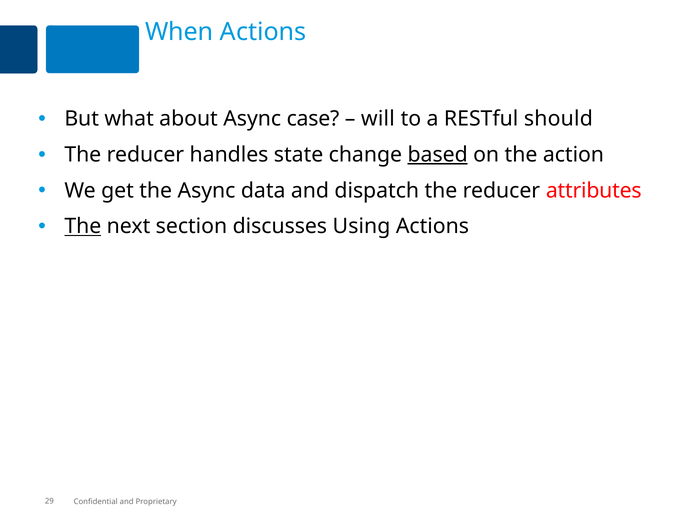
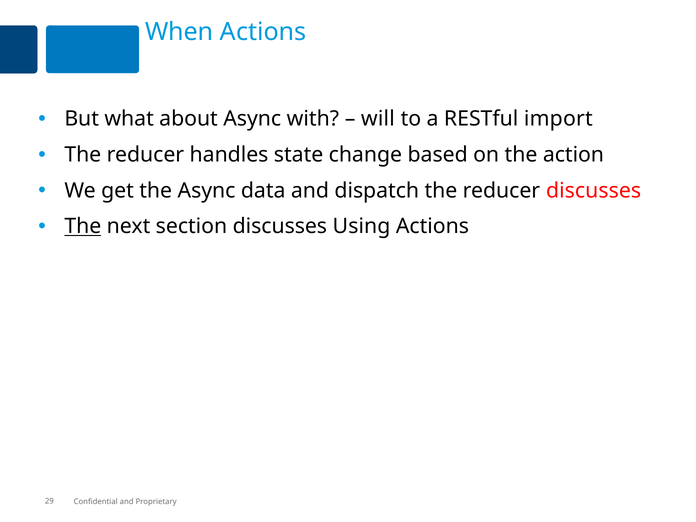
case: case -> with
should: should -> import
based underline: present -> none
reducer attributes: attributes -> discusses
